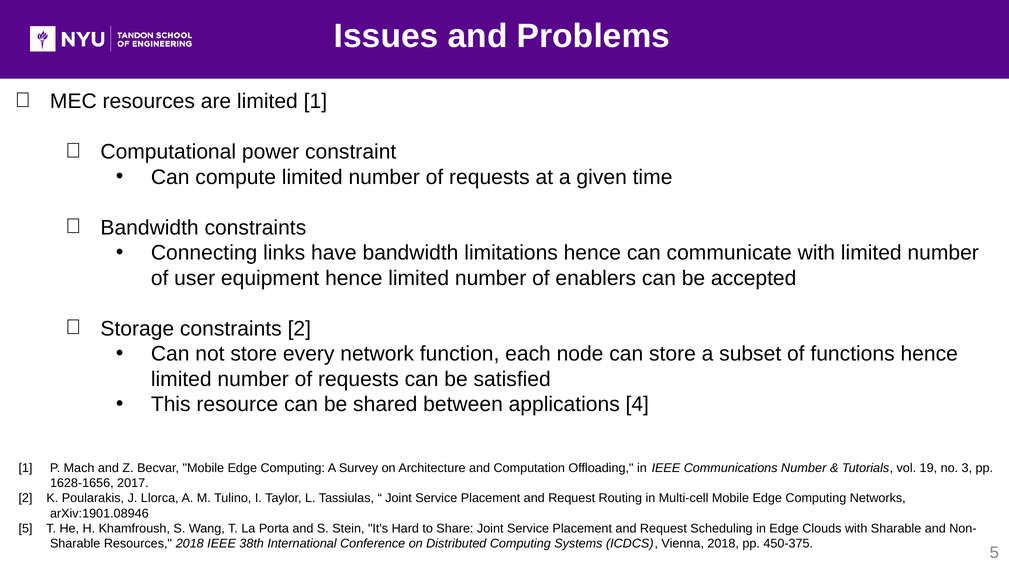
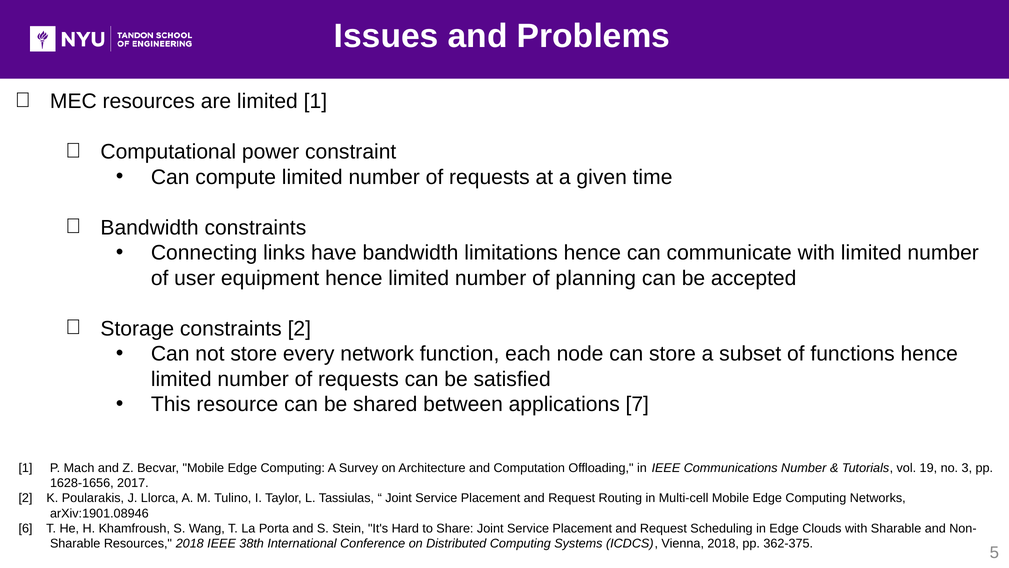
enablers: enablers -> planning
4: 4 -> 7
5 at (26, 528): 5 -> 6
450-375: 450-375 -> 362-375
